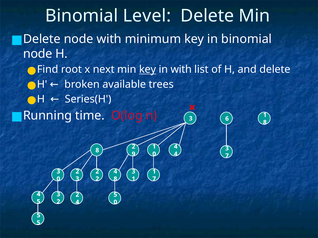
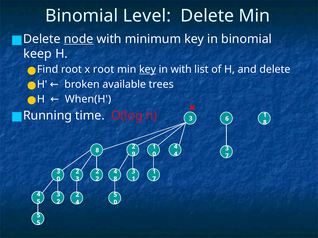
node at (79, 39) underline: none -> present
node at (38, 54): node -> keep
x next: next -> root
Series(H: Series(H -> When(H
